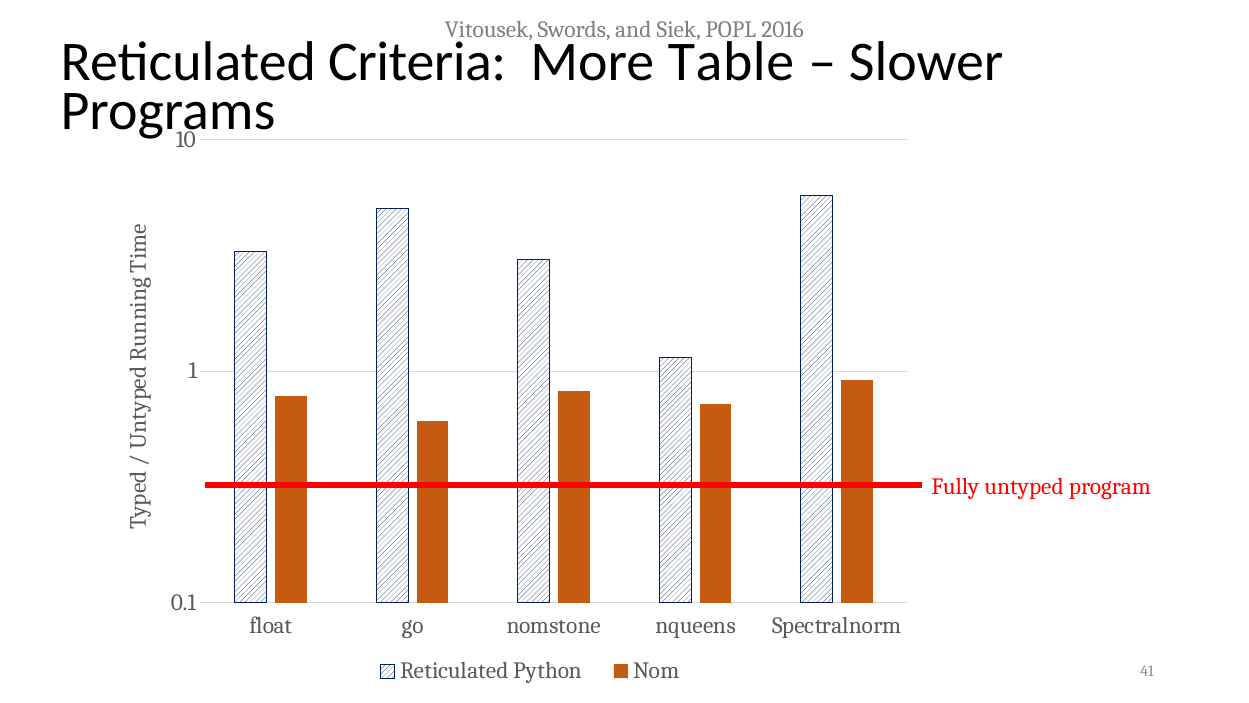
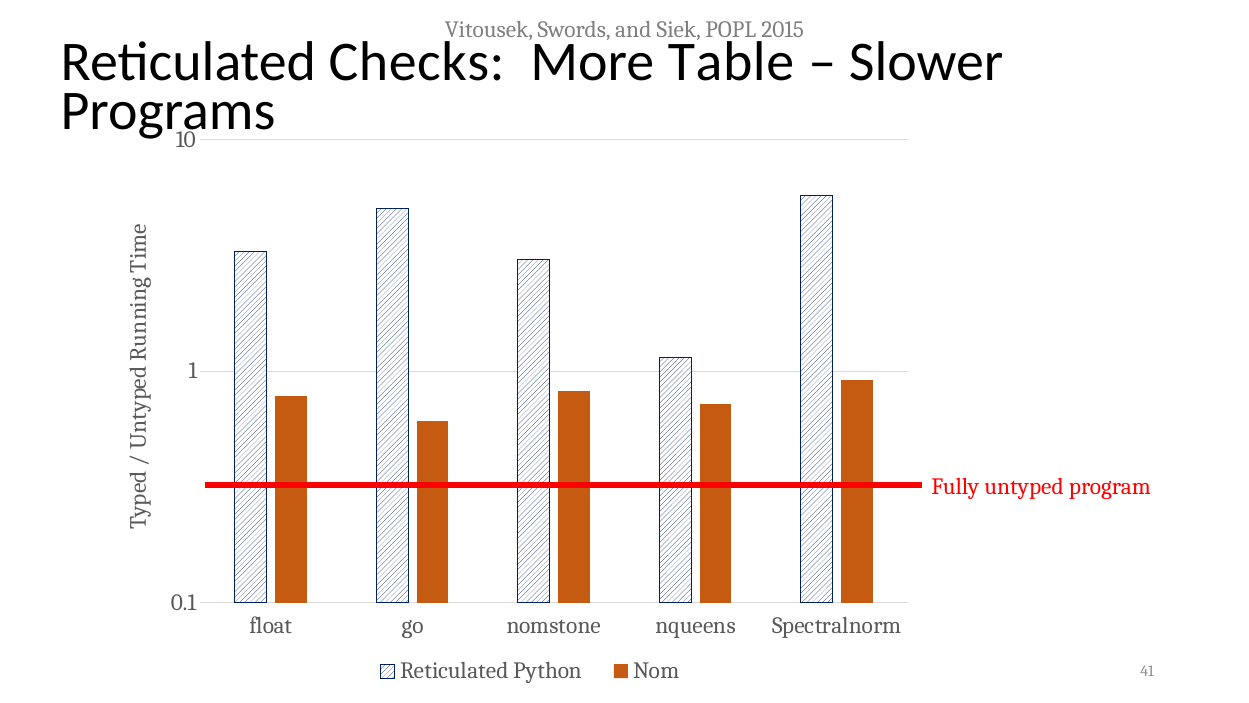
2016: 2016 -> 2015
Criteria: Criteria -> Checks
